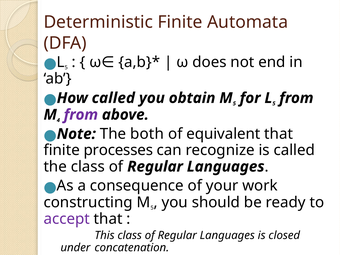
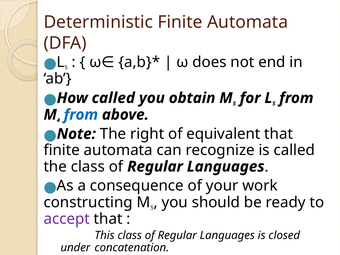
from at (81, 115) colour: purple -> blue
both: both -> right
processes at (118, 150): processes -> automata
